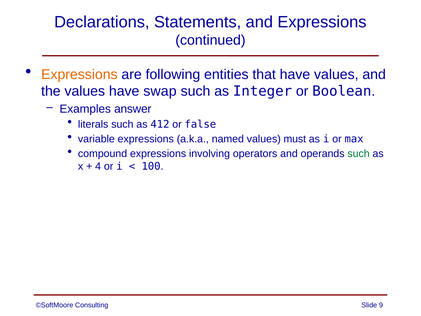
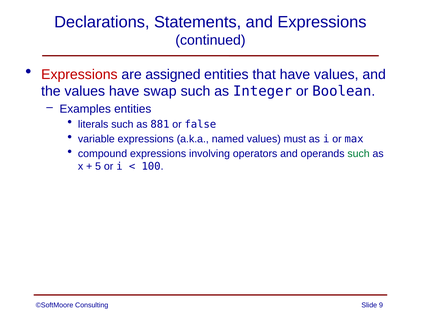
Expressions at (79, 74) colour: orange -> red
following: following -> assigned
Examples answer: answer -> entities
412: 412 -> 881
4: 4 -> 5
